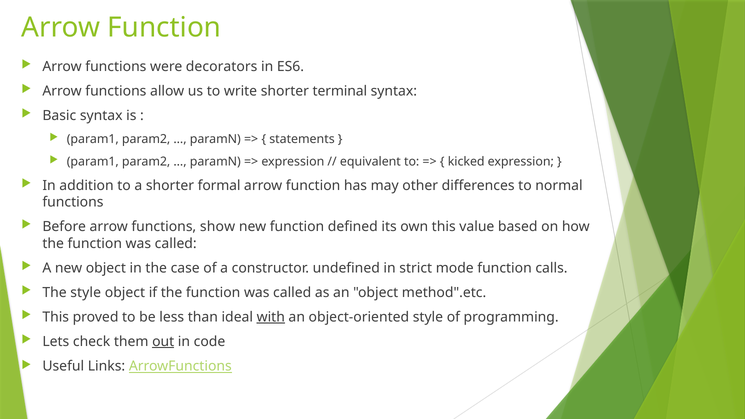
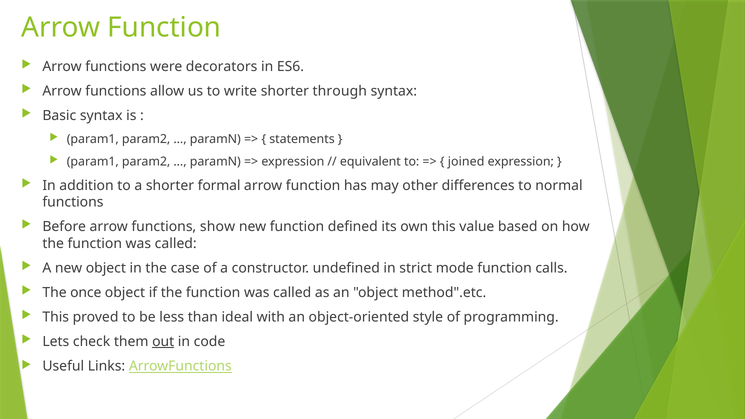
terminal: terminal -> through
kicked: kicked -> joined
The style: style -> once
with underline: present -> none
